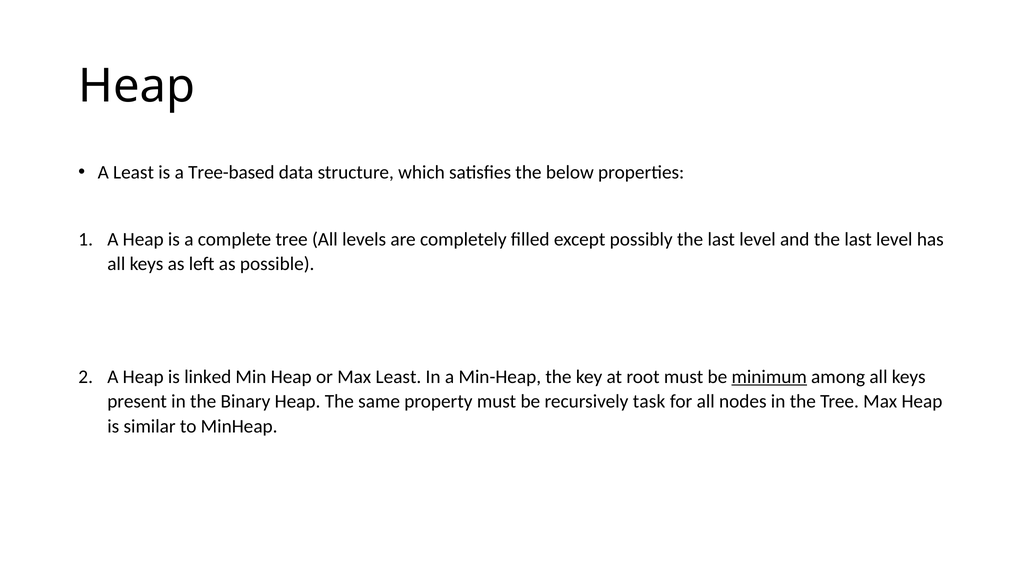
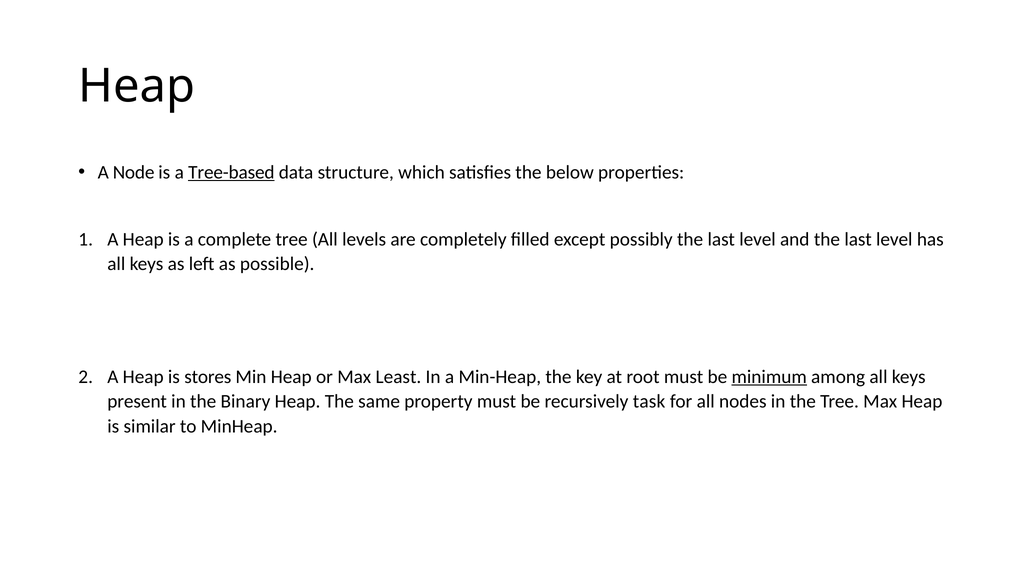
A Least: Least -> Node
Tree-based underline: none -> present
linked: linked -> stores
